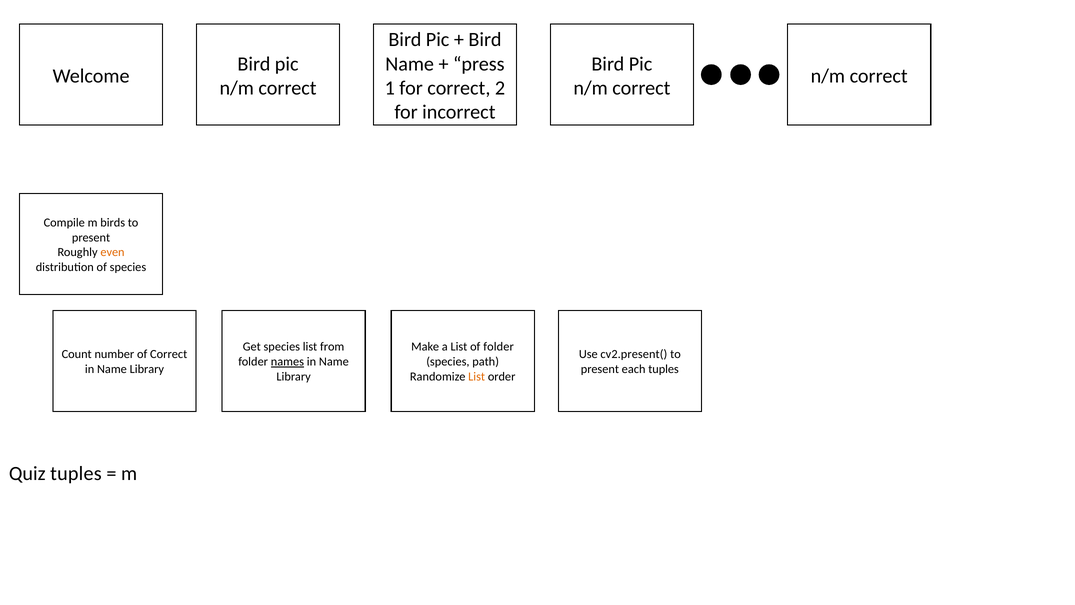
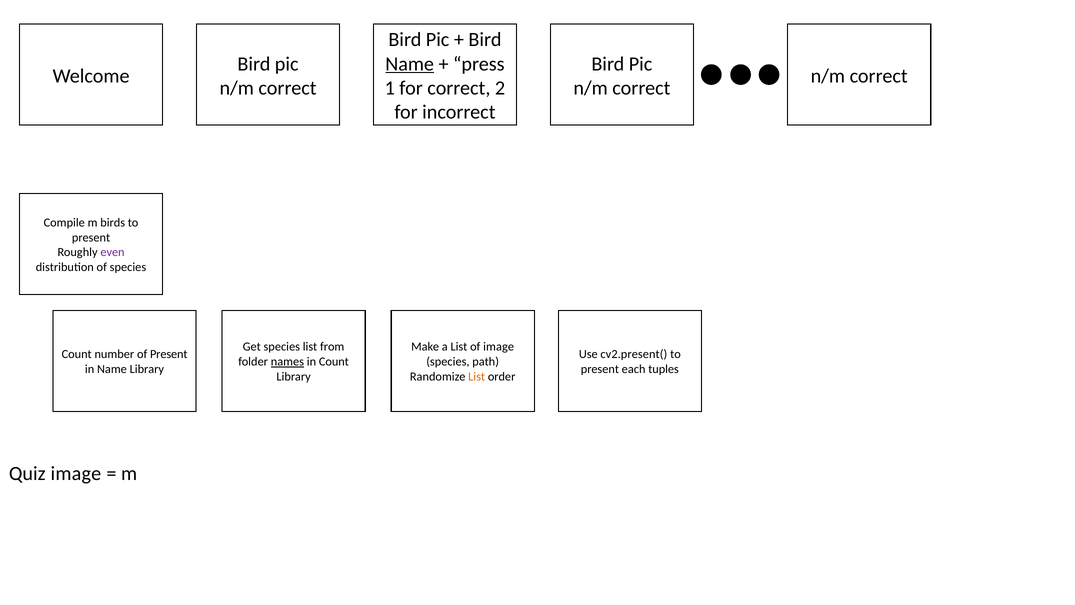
Name at (410, 64) underline: none -> present
even colour: orange -> purple
of folder: folder -> image
of Correct: Correct -> Present
Name at (334, 362): Name -> Count
Quiz tuples: tuples -> image
